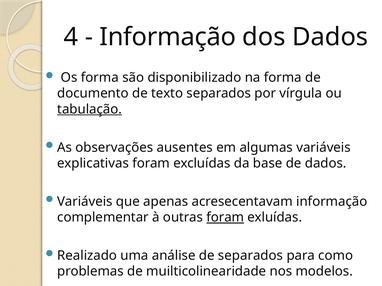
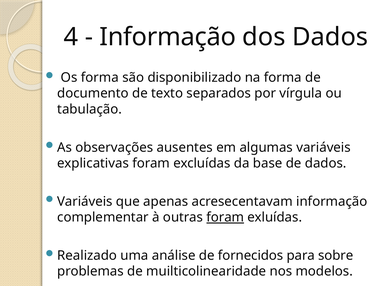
tabulação underline: present -> none
de separados: separados -> fornecidos
como: como -> sobre
